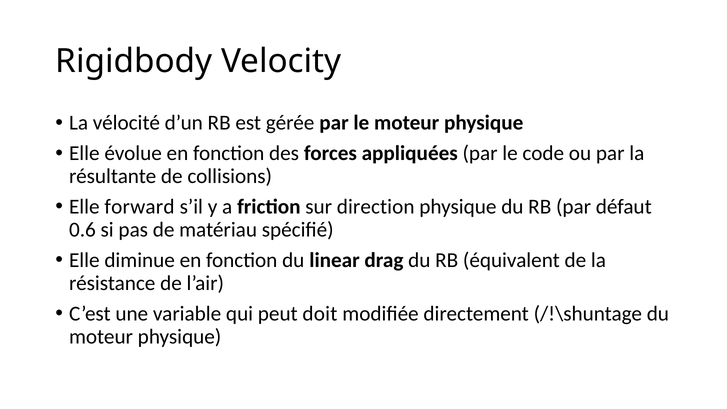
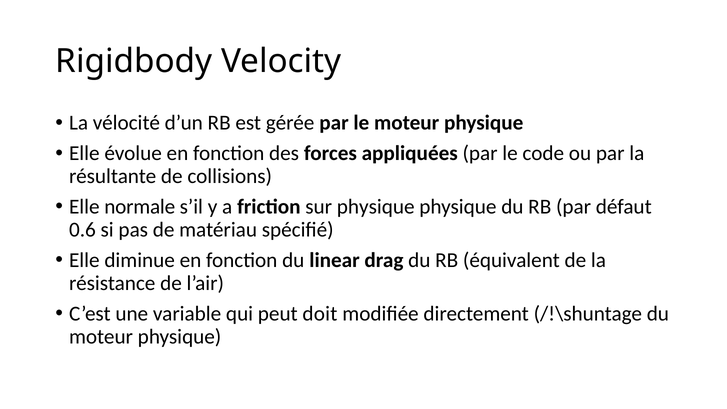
forward: forward -> normale
sur direction: direction -> physique
